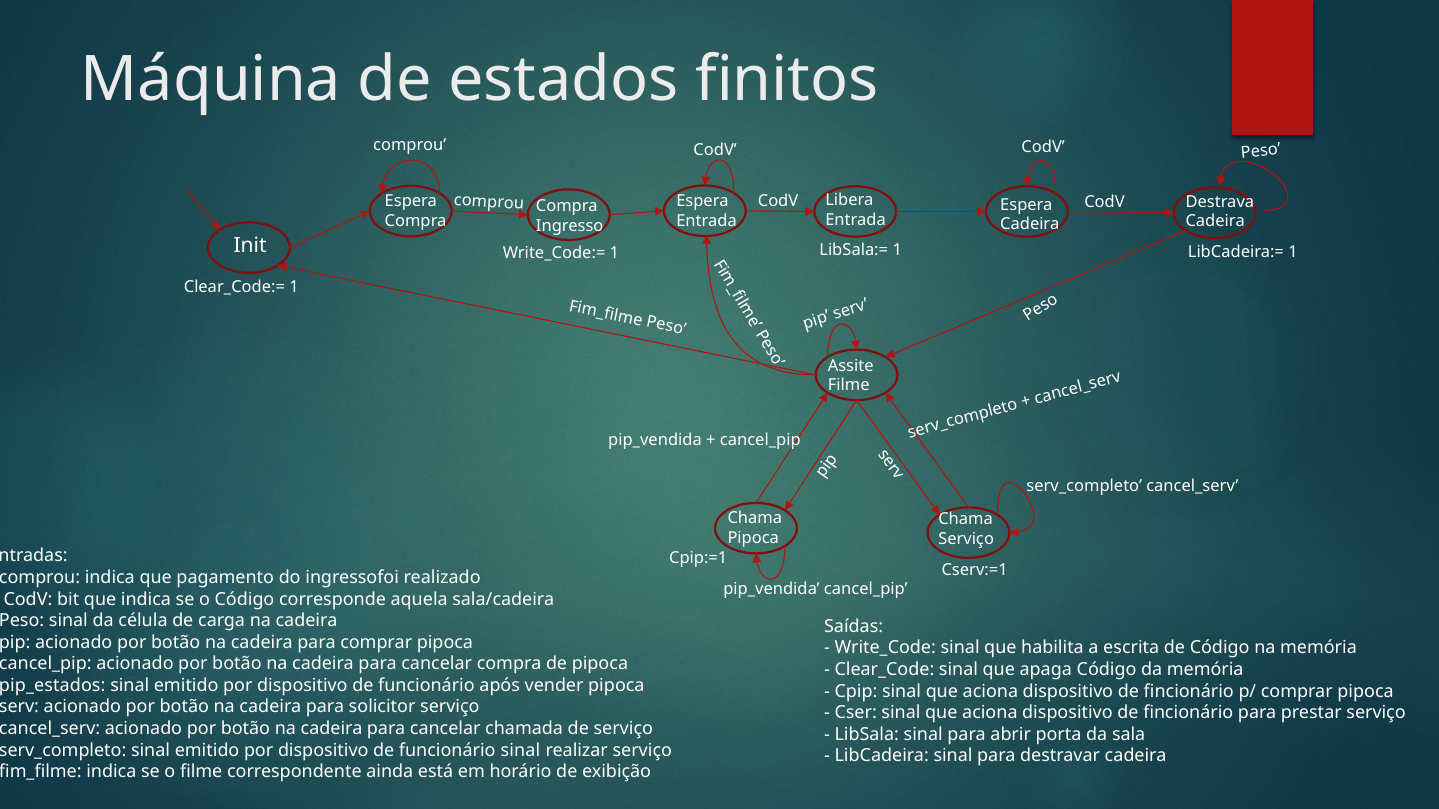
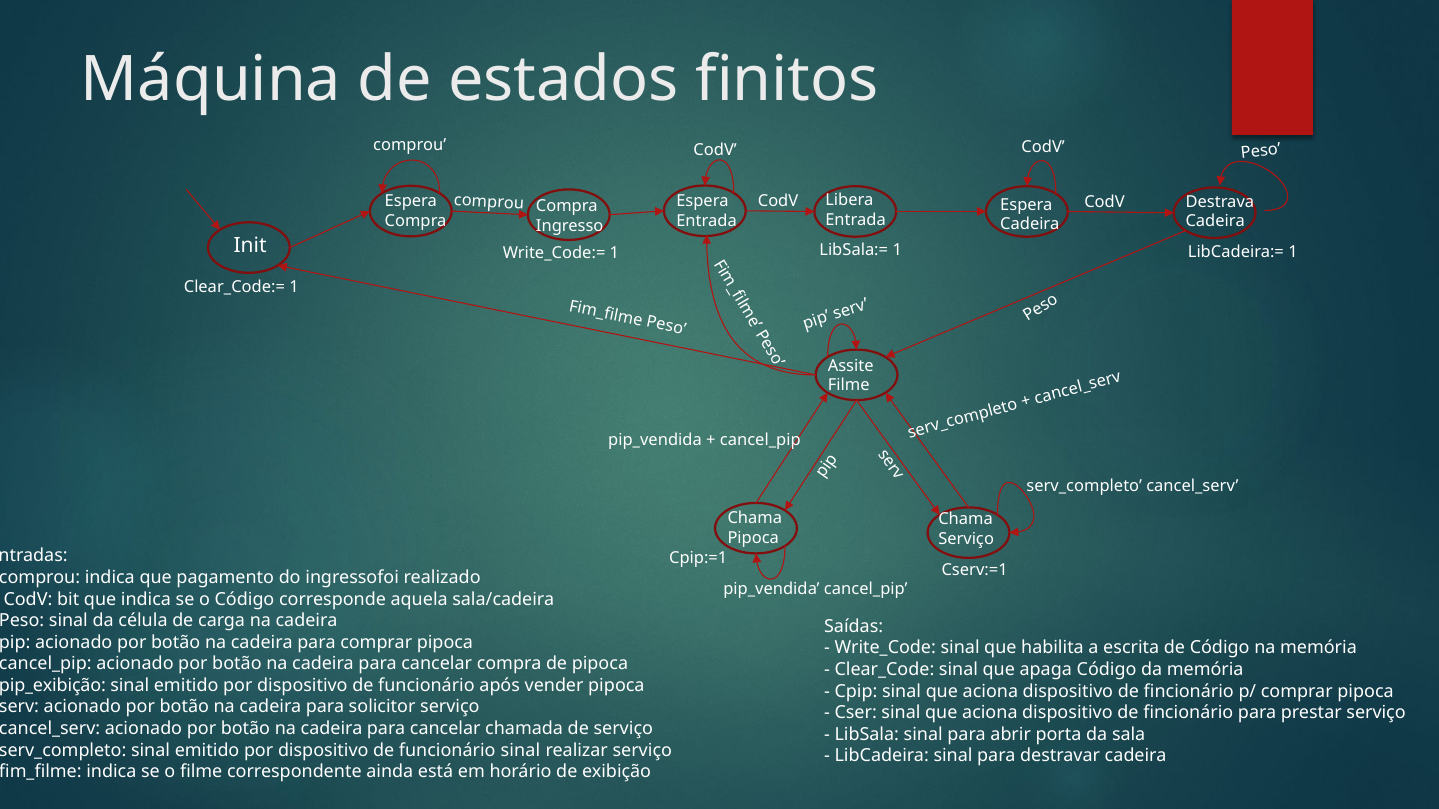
pip_estados: pip_estados -> pip_exibição
